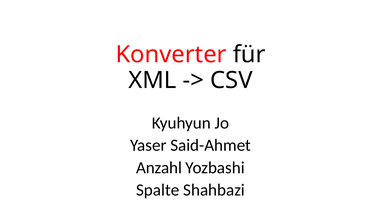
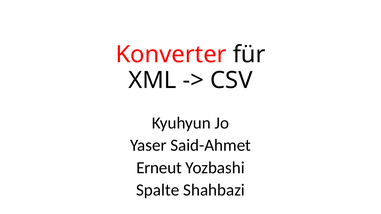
Anzahl: Anzahl -> Erneut
